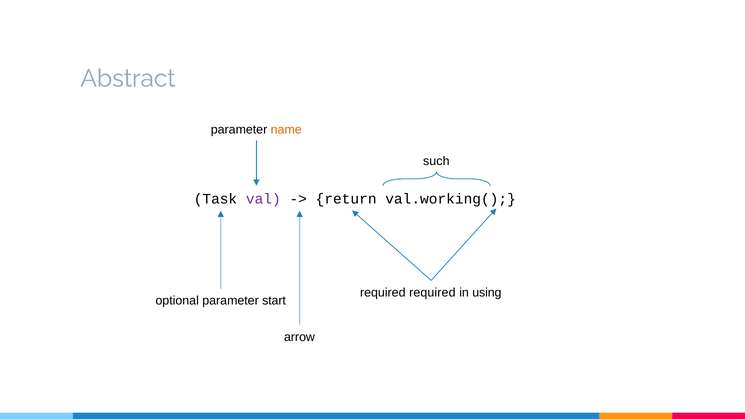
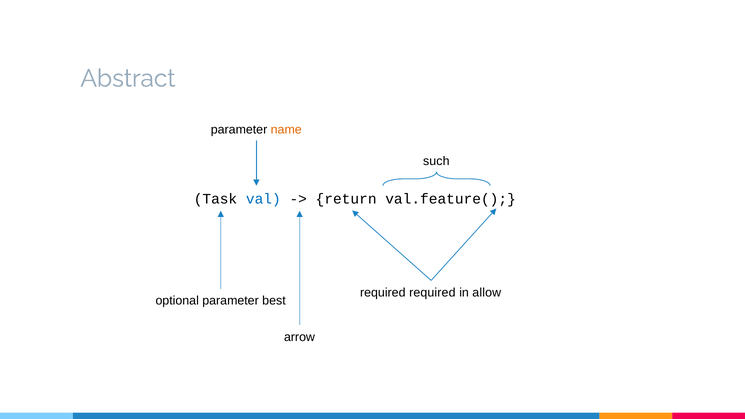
val colour: purple -> blue
val.working(: val.working( -> val.feature(
using: using -> allow
start: start -> best
